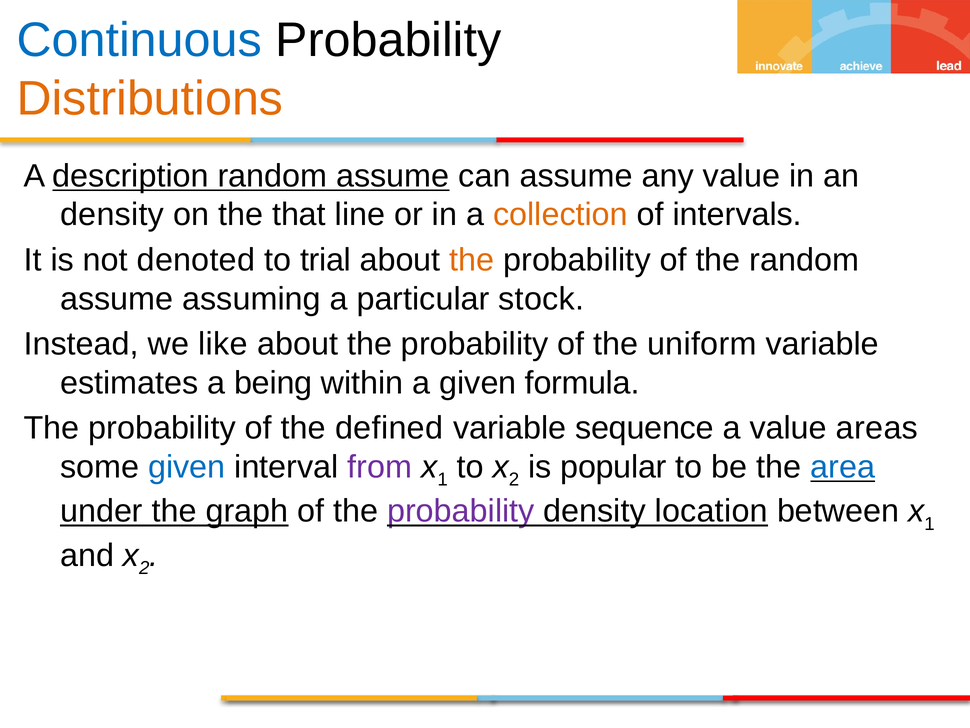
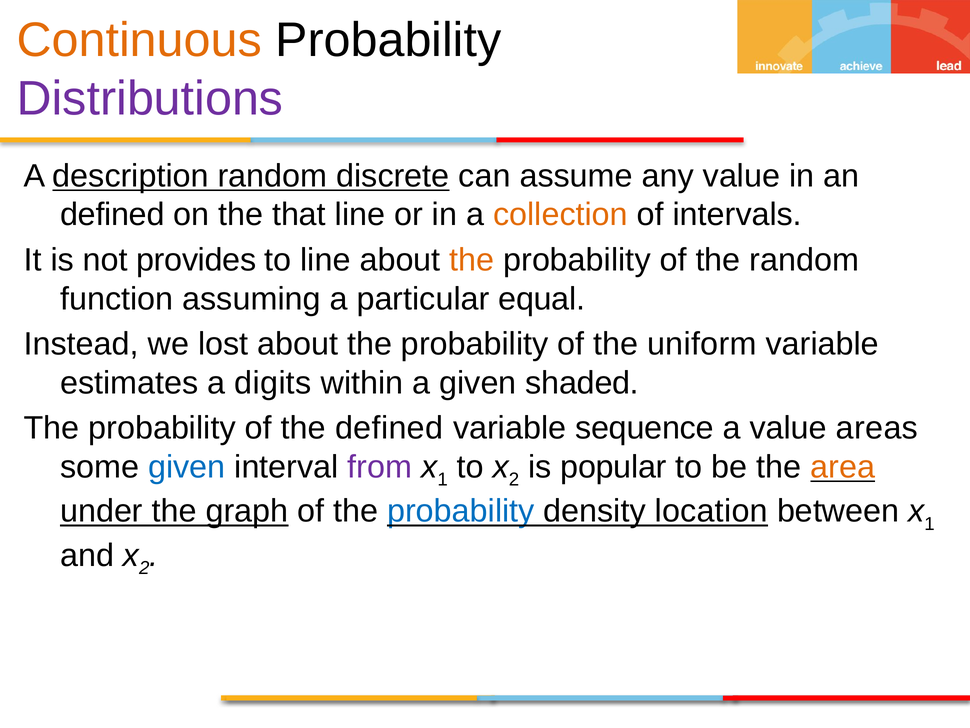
Continuous colour: blue -> orange
Distributions colour: orange -> purple
assume at (393, 176): assume -> discrete
density at (112, 215): density -> defined
denoted: denoted -> provides
to trial: trial -> line
assume at (117, 299): assume -> function
stock: stock -> equal
like: like -> lost
being: being -> digits
formula: formula -> shaded
area colour: blue -> orange
probability at (461, 511) colour: purple -> blue
